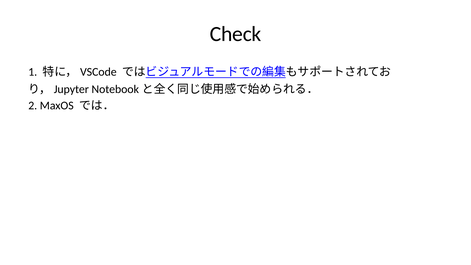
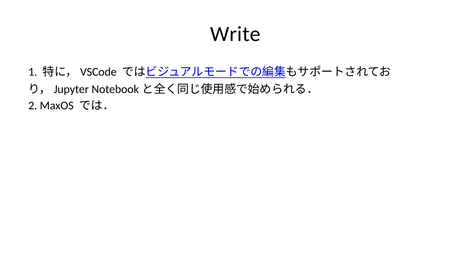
Check: Check -> Write
